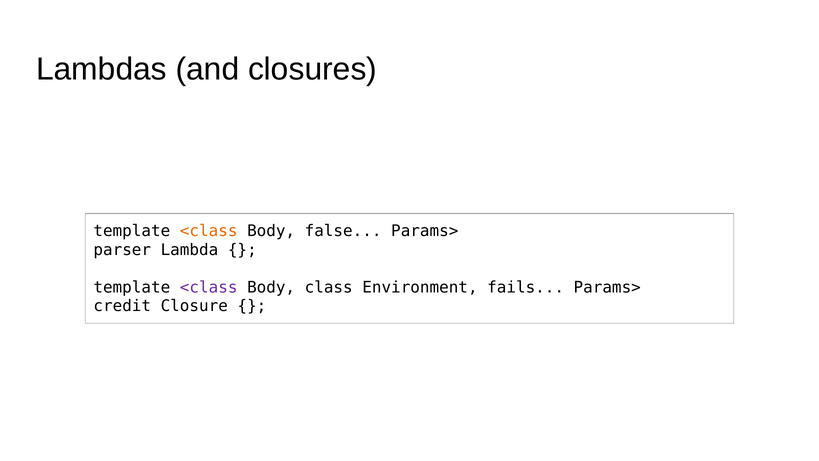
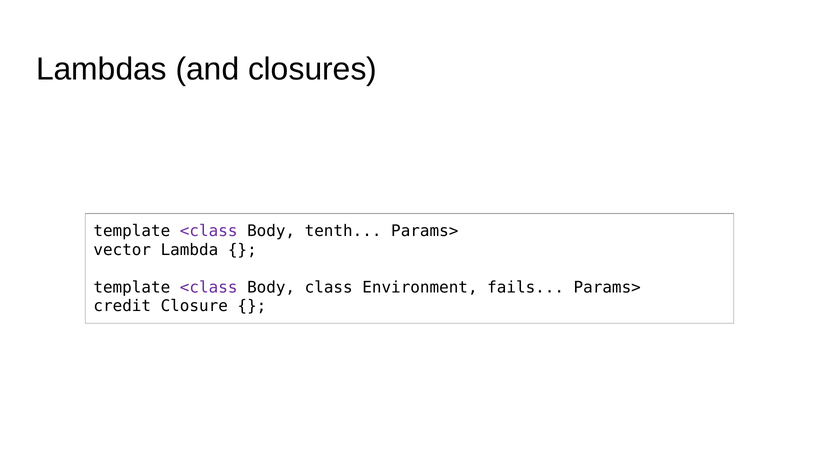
<class at (209, 231) colour: orange -> purple
false: false -> tenth
parser: parser -> vector
